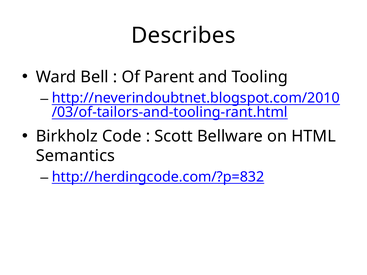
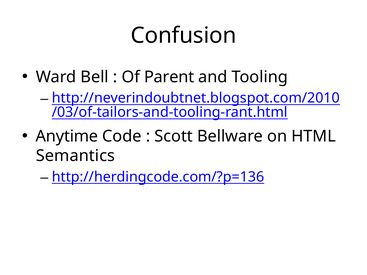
Describes: Describes -> Confusion
Birkholz: Birkholz -> Anytime
http://herdingcode.com/?p=832: http://herdingcode.com/?p=832 -> http://herdingcode.com/?p=136
